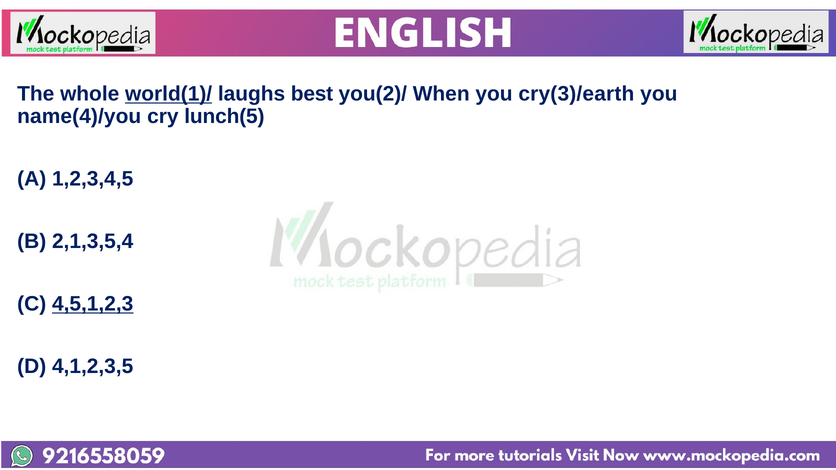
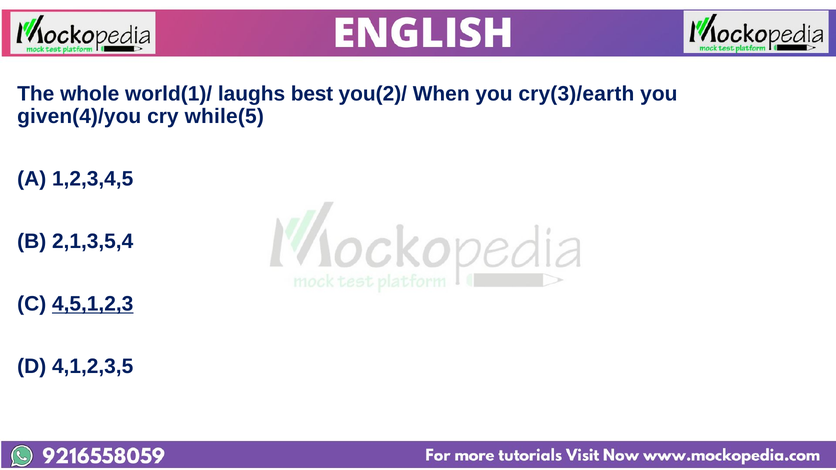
world(1)/ underline: present -> none
name(4)/you: name(4)/you -> given(4)/you
lunch(5: lunch(5 -> while(5
